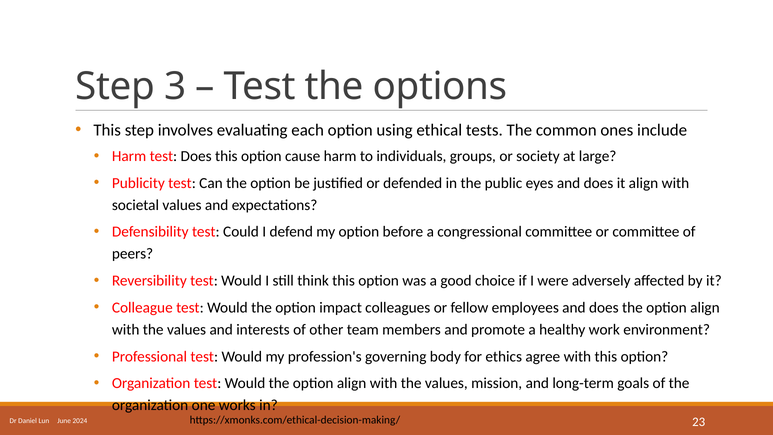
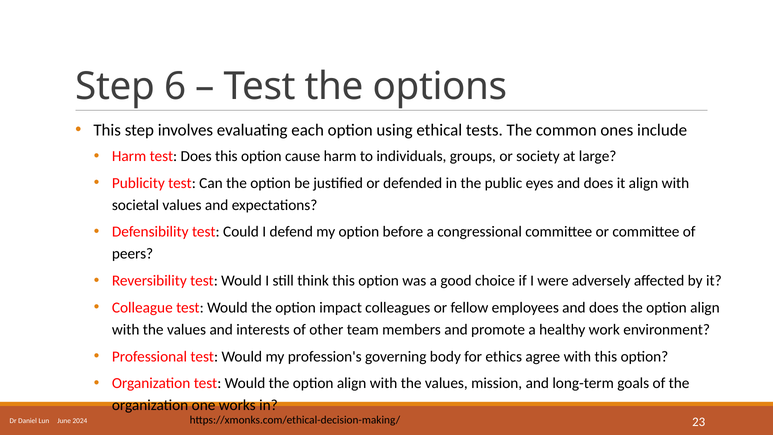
3: 3 -> 6
